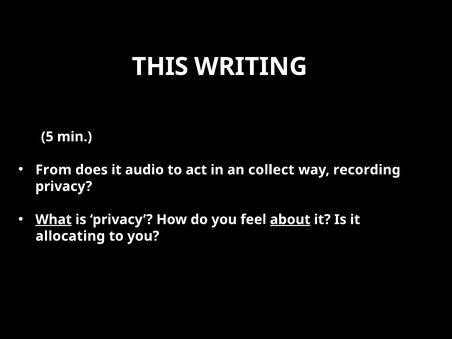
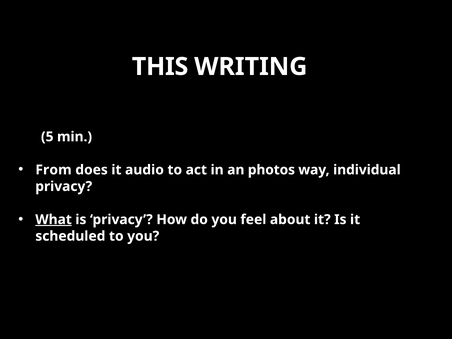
collect: collect -> photos
recording: recording -> individual
about underline: present -> none
allocating: allocating -> scheduled
